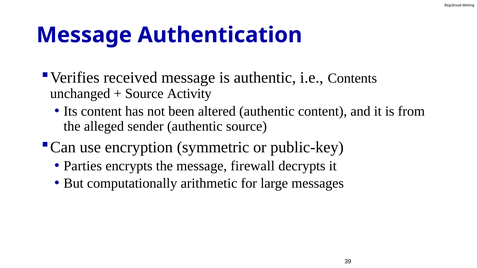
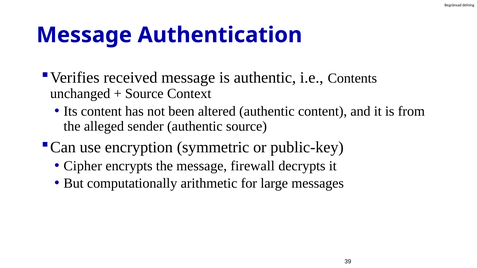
Activity: Activity -> Context
Parties: Parties -> Cipher
